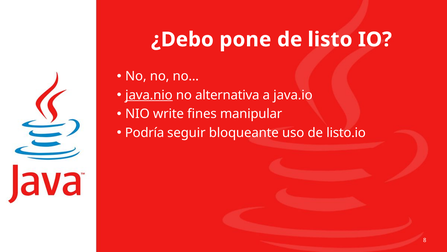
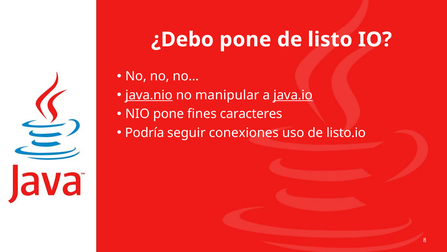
alternativa: alternativa -> manipular
java.io underline: none -> present
NIO write: write -> pone
manipular: manipular -> caracteres
bloqueante: bloqueante -> conexiones
